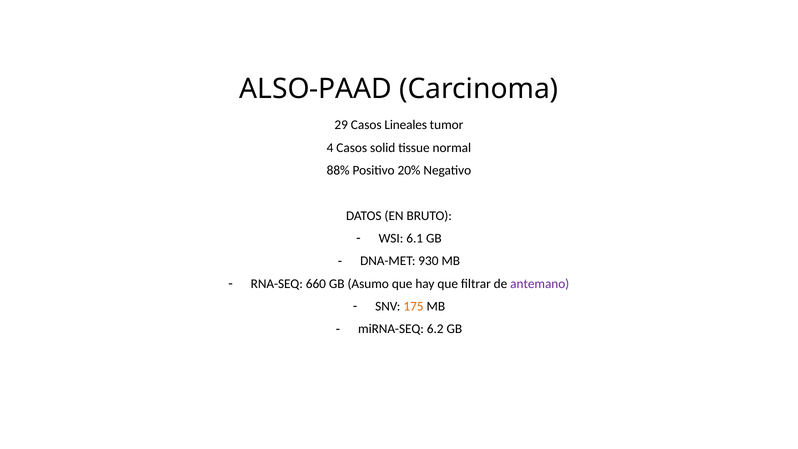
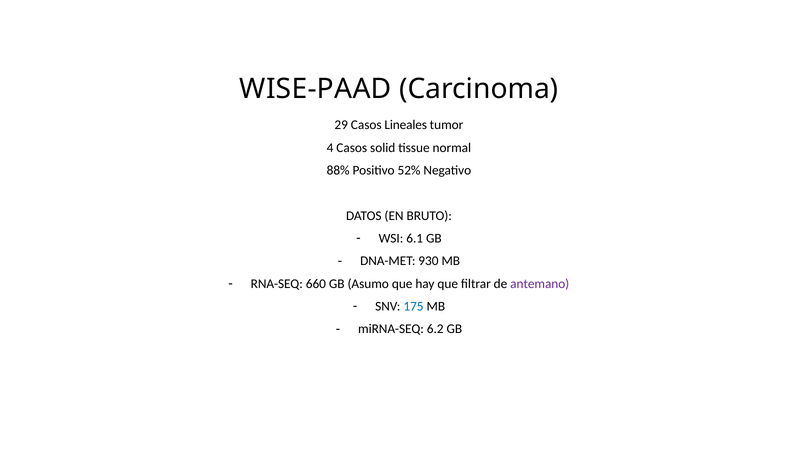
ALSO-PAAD: ALSO-PAAD -> WISE-PAAD
20%: 20% -> 52%
175 colour: orange -> blue
